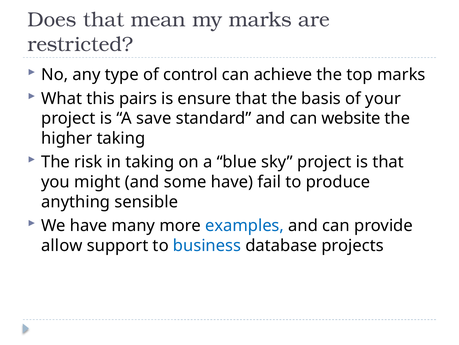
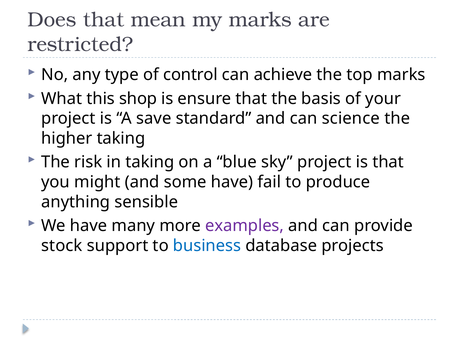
pairs: pairs -> shop
website: website -> science
examples colour: blue -> purple
allow: allow -> stock
